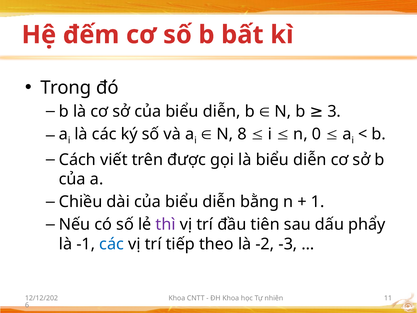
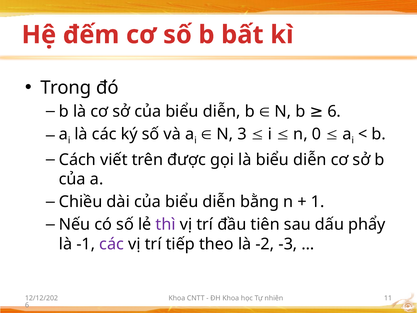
b 3: 3 -> 6
8: 8 -> 3
các at (112, 244) colour: blue -> purple
